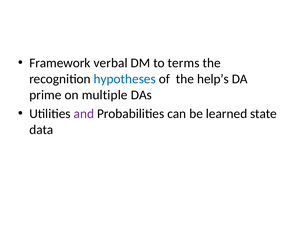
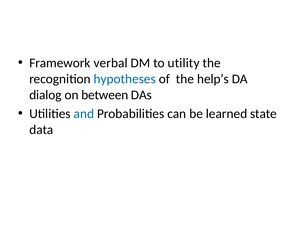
terms: terms -> utility
prime: prime -> dialog
multiple: multiple -> between
and colour: purple -> blue
